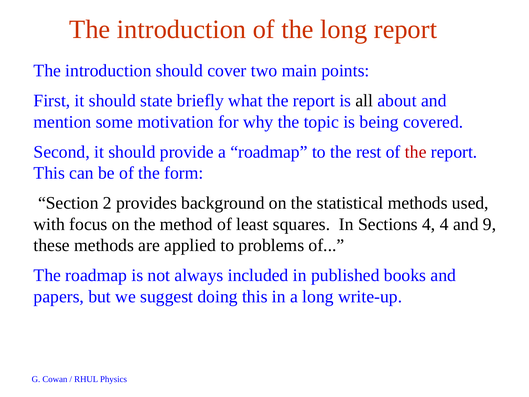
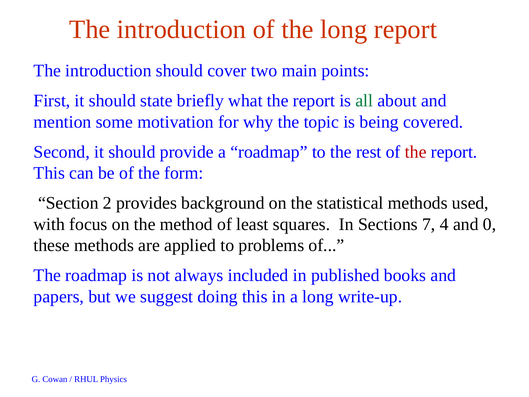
all colour: black -> green
Sections 4: 4 -> 7
9: 9 -> 0
